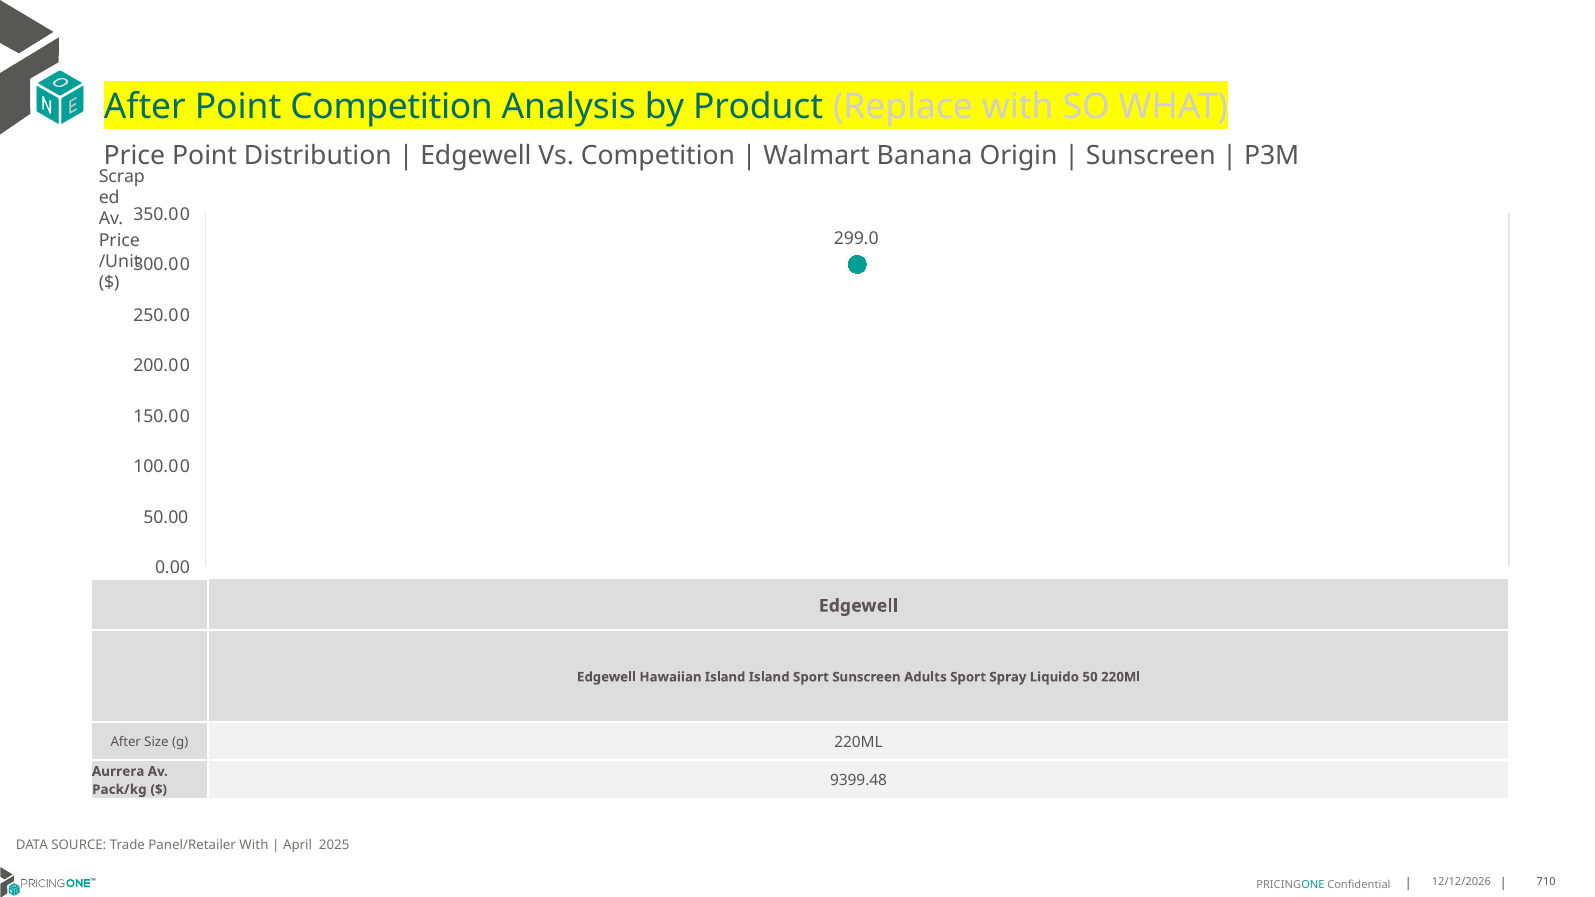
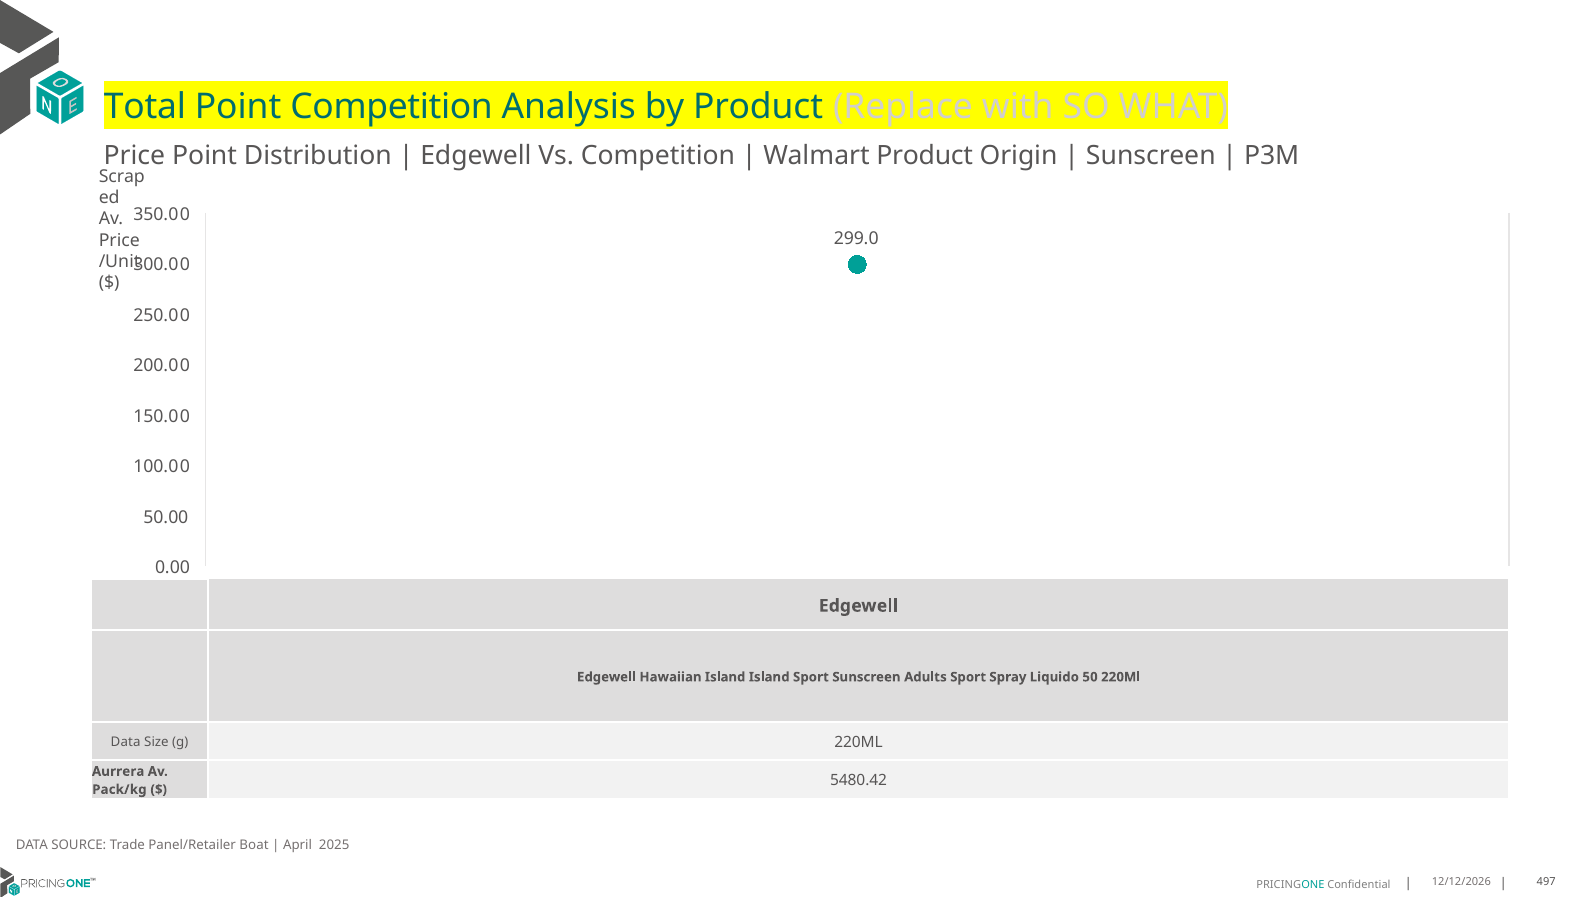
After at (145, 107): After -> Total
Walmart Banana: Banana -> Product
After at (126, 742): After -> Data
9399.48: 9399.48 -> 5480.42
Panel/Retailer With: With -> Boat
710: 710 -> 497
